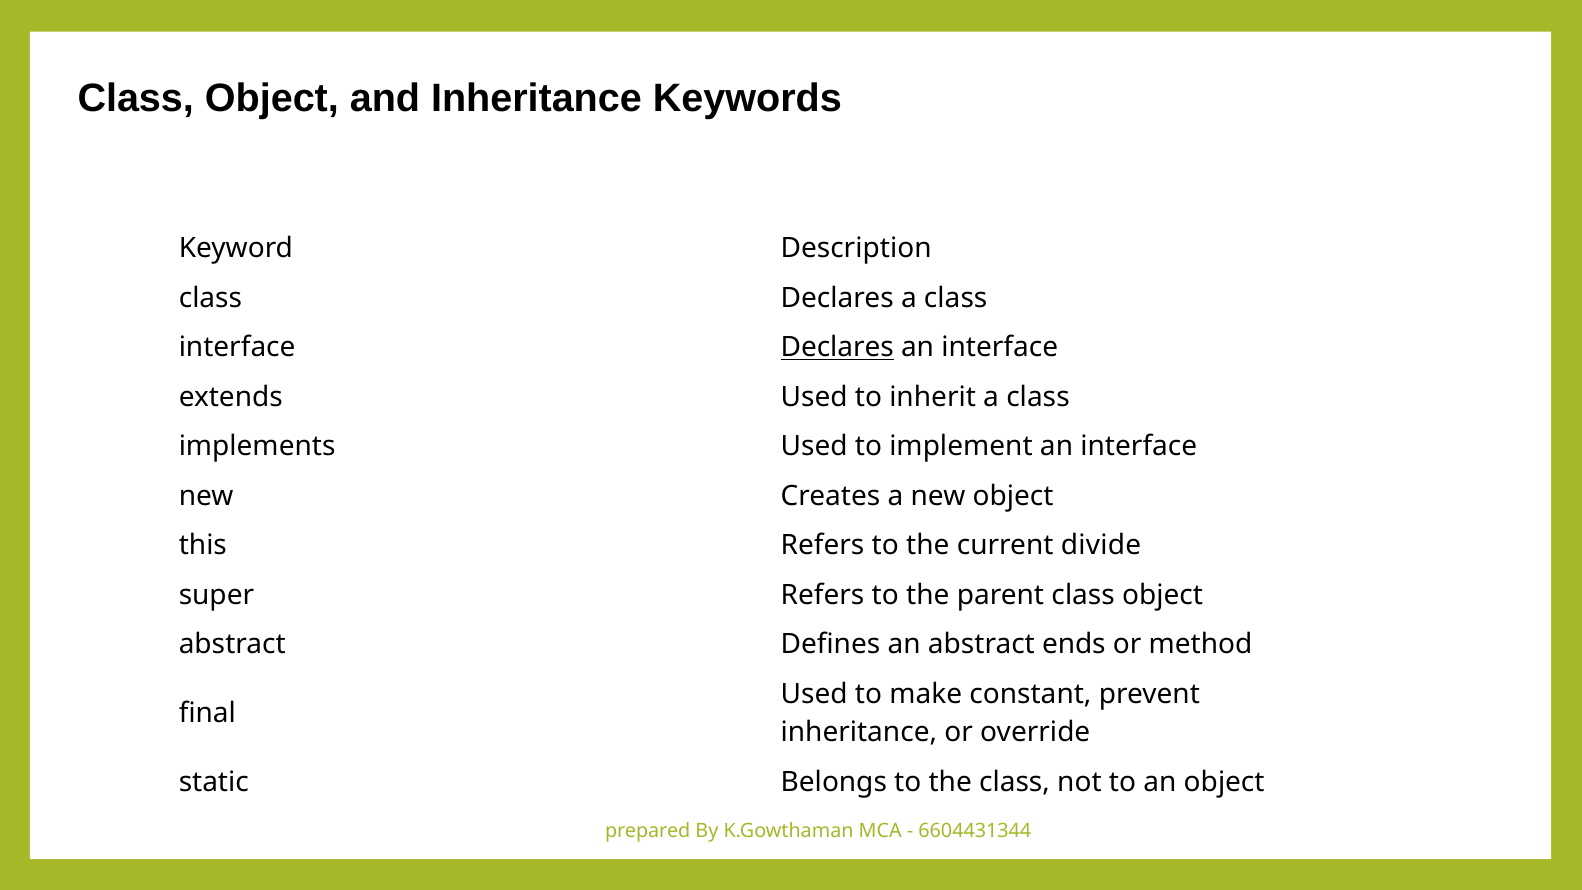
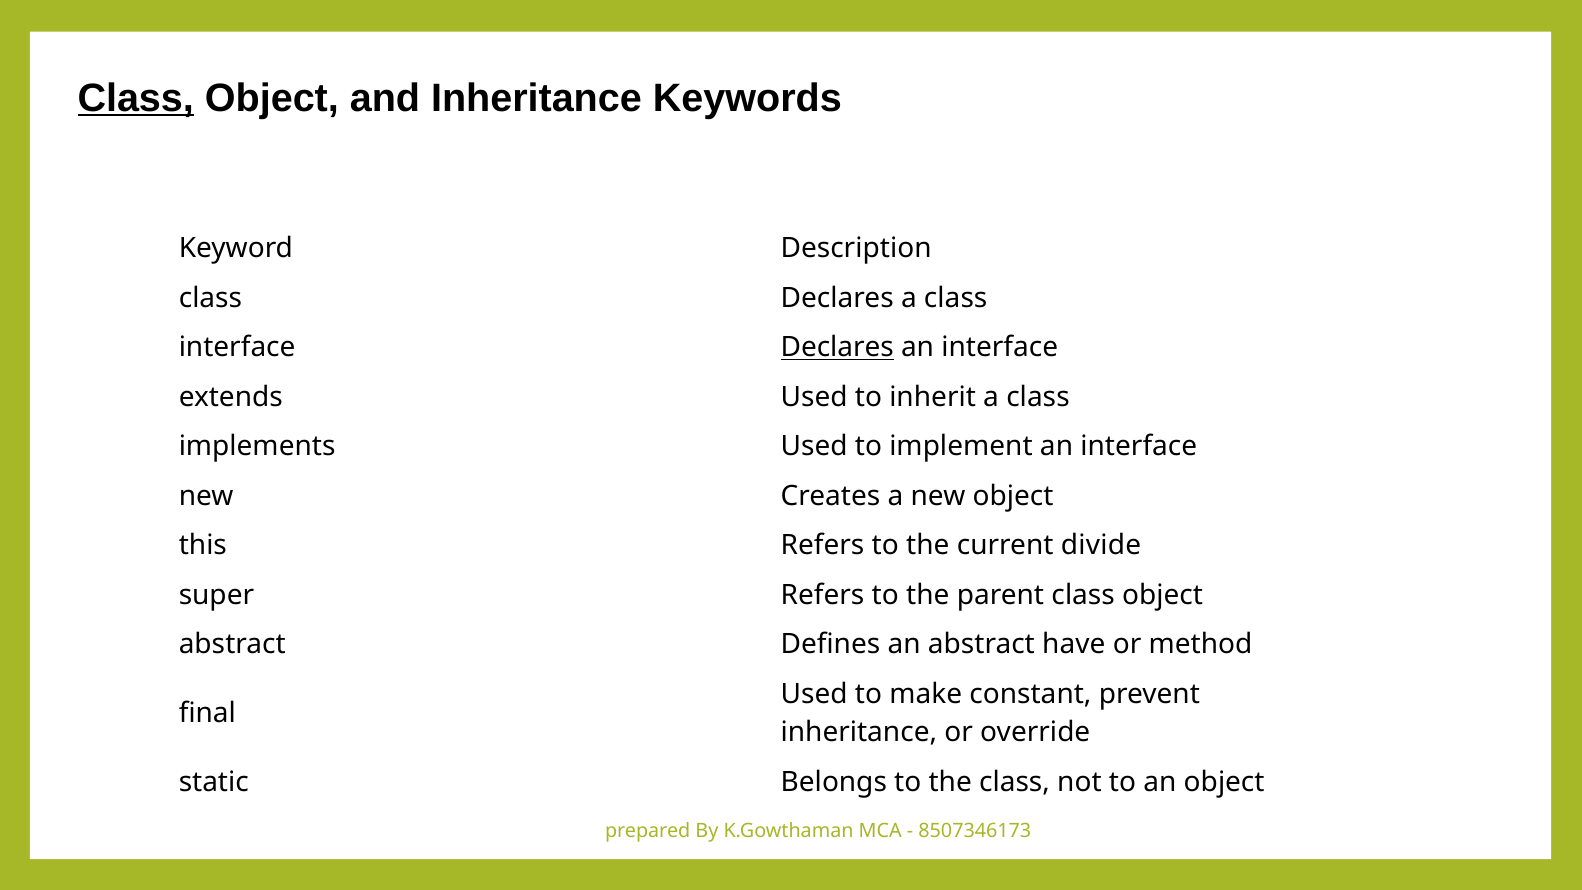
Class at (136, 98) underline: none -> present
ends: ends -> have
6604431344: 6604431344 -> 8507346173
